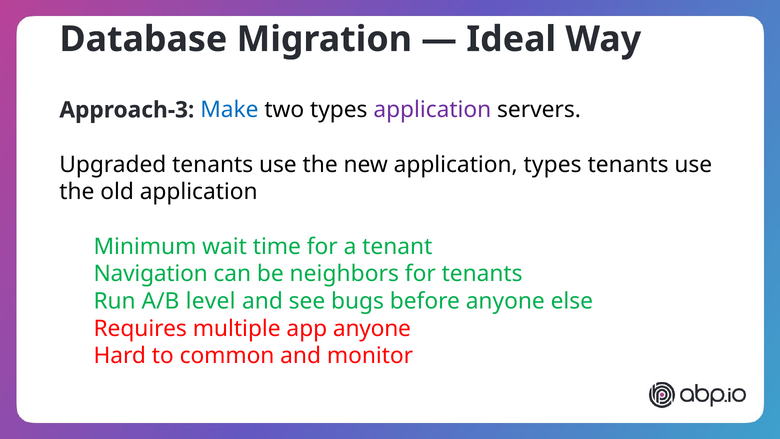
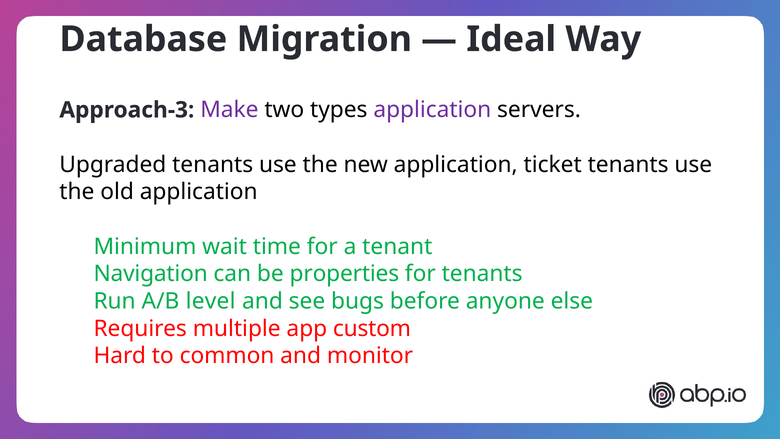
Make colour: blue -> purple
application types: types -> ticket
neighbors: neighbors -> properties
app anyone: anyone -> custom
